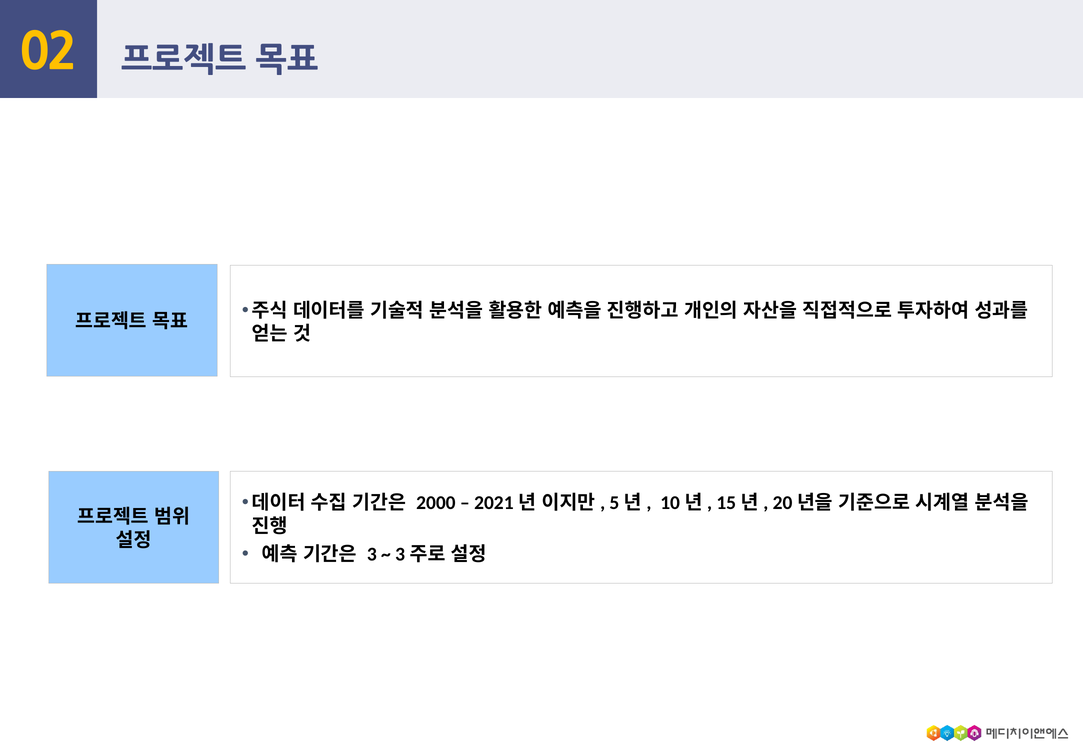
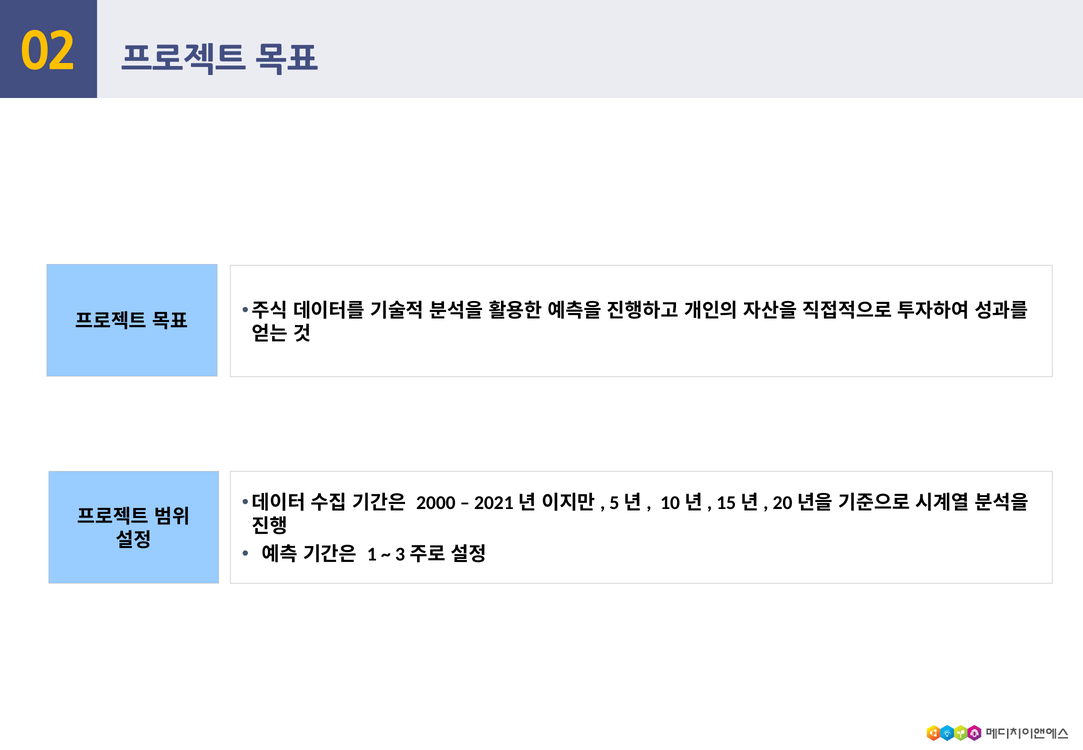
3: 3 -> 1
